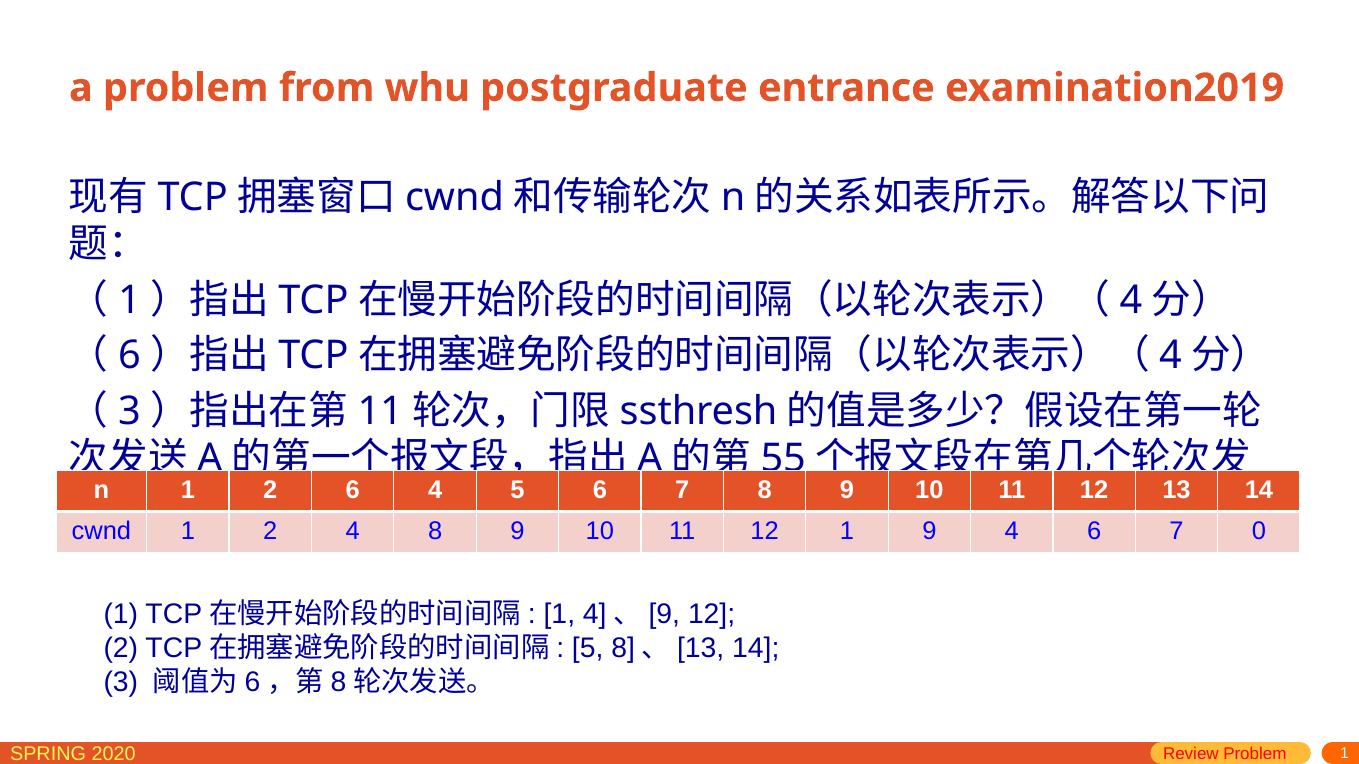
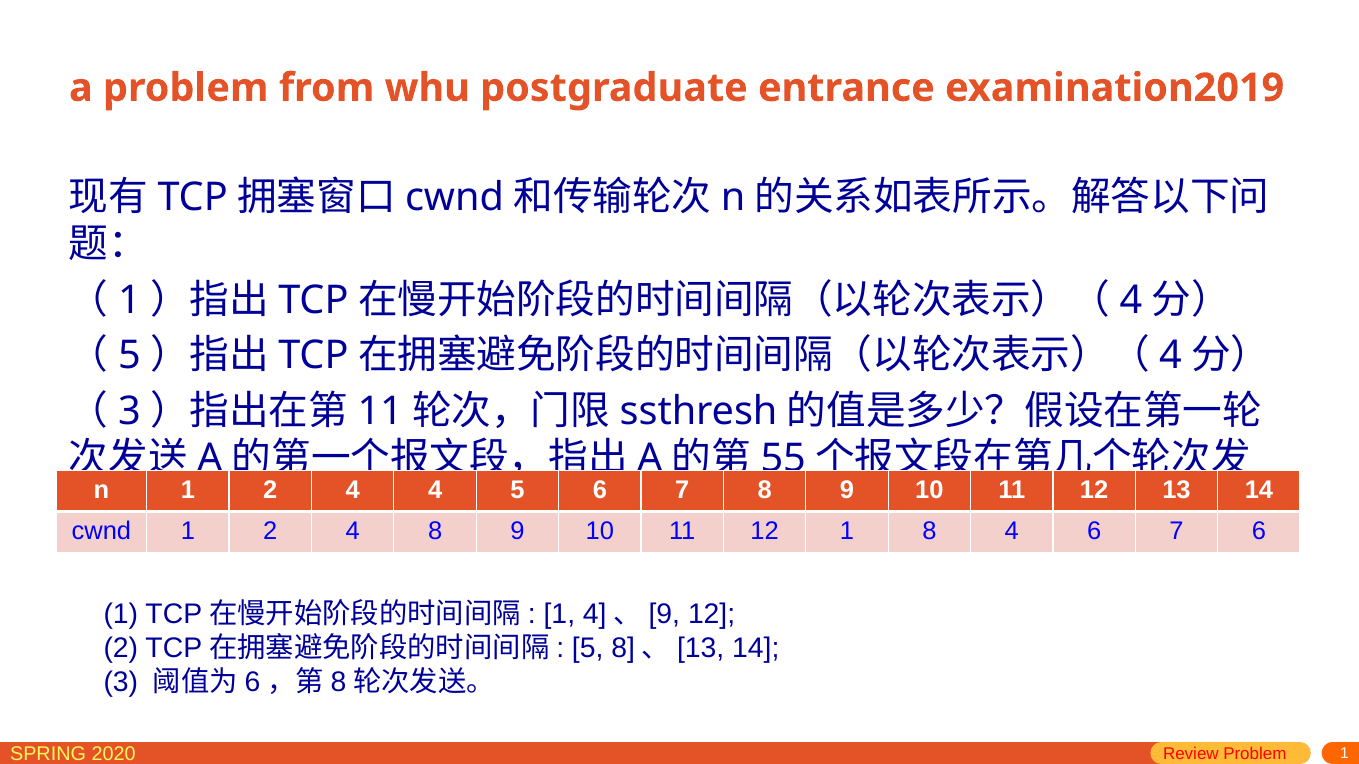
6 at (129, 356): 6 -> 5
6 at (353, 490): 6 -> 4
1 9: 9 -> 8
7 0: 0 -> 6
